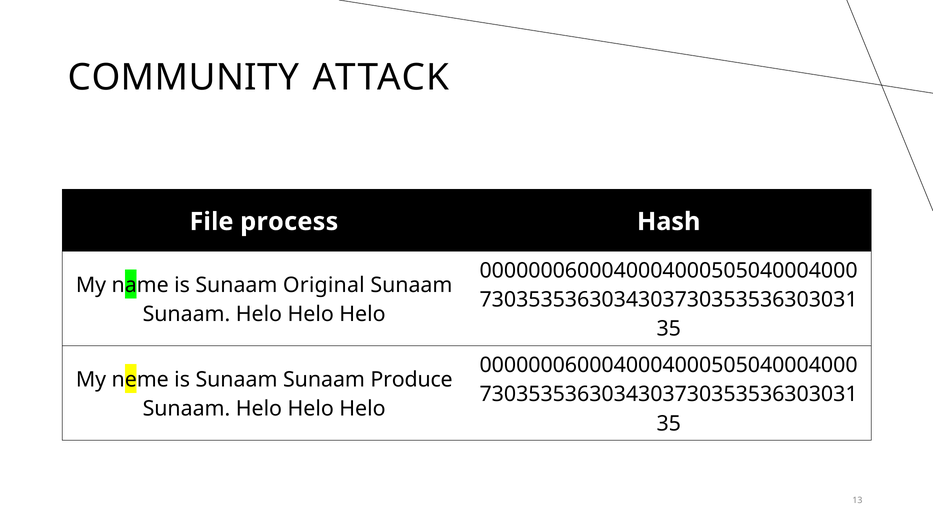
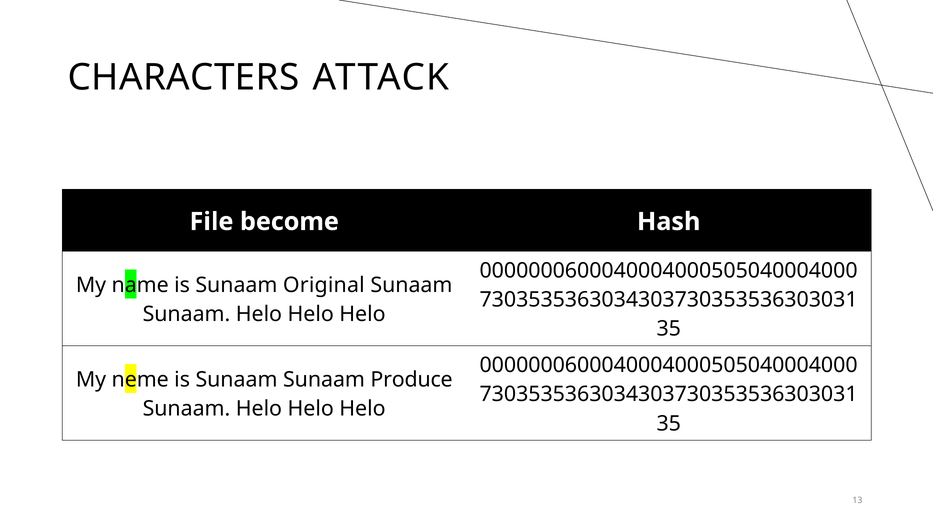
COMMUNITY: COMMUNITY -> CHARACTERS
process: process -> become
